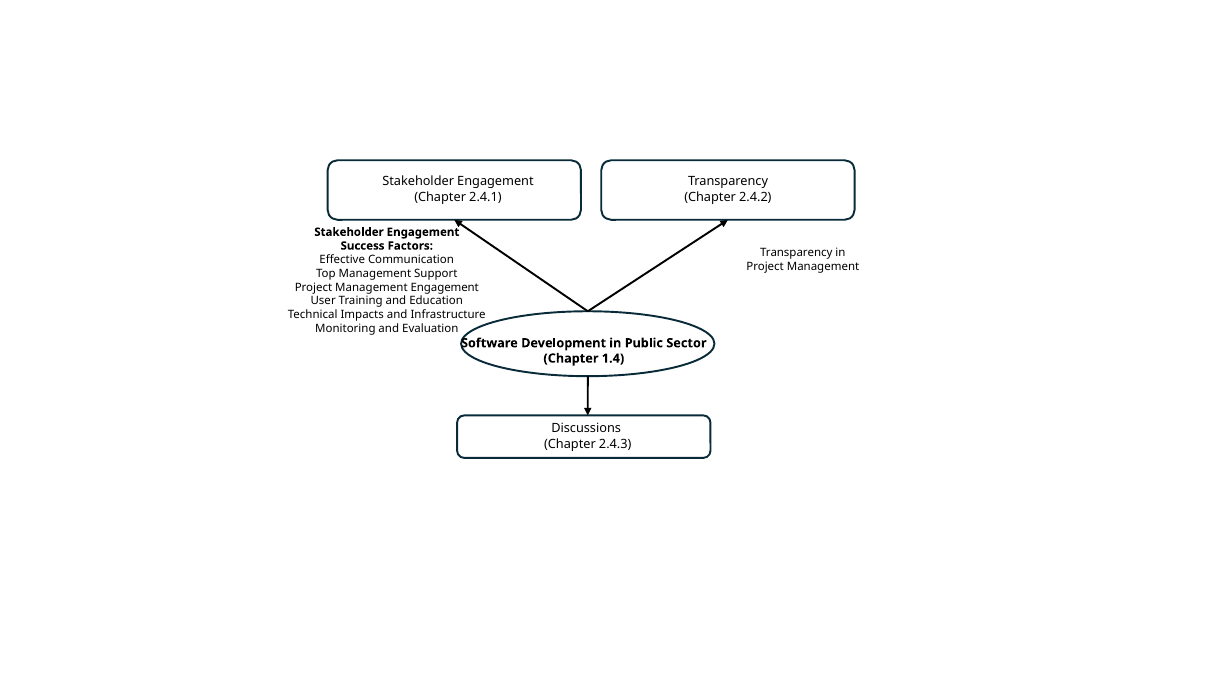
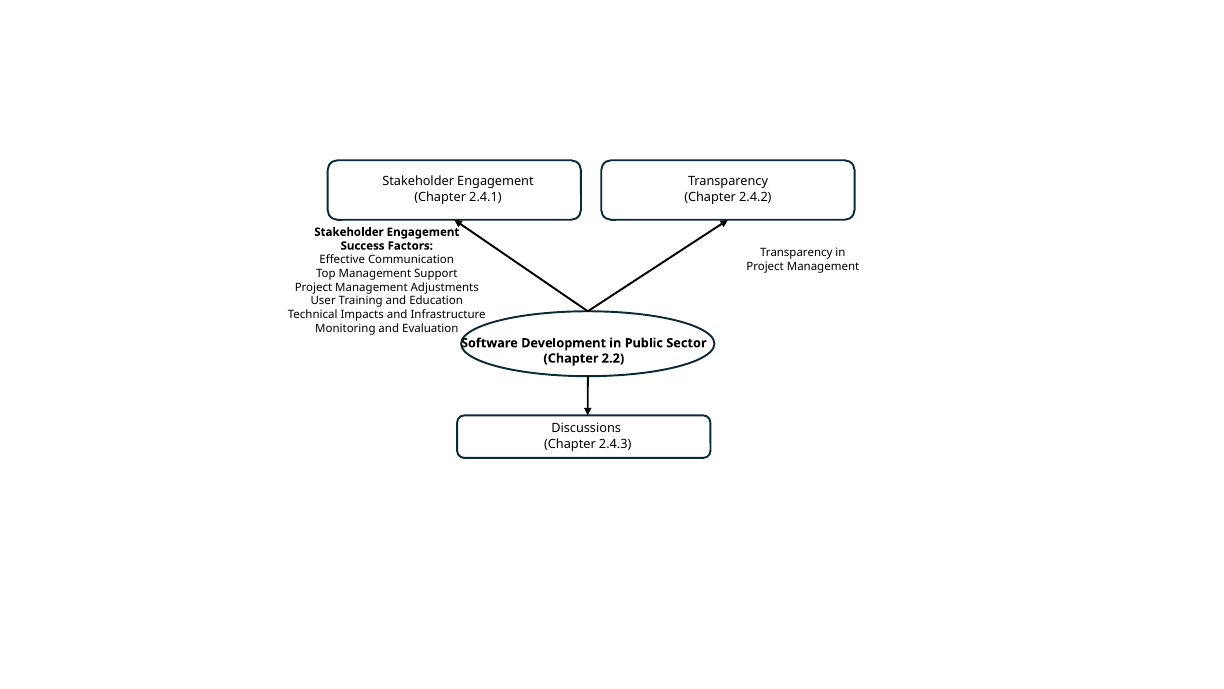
Management Engagement: Engagement -> Adjustments
1.4: 1.4 -> 2.2
